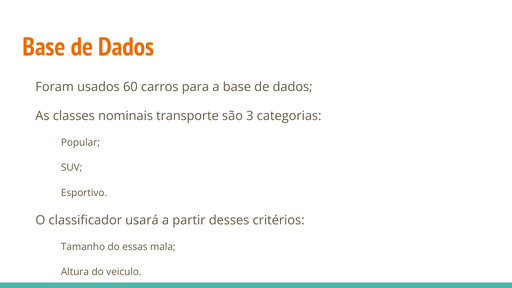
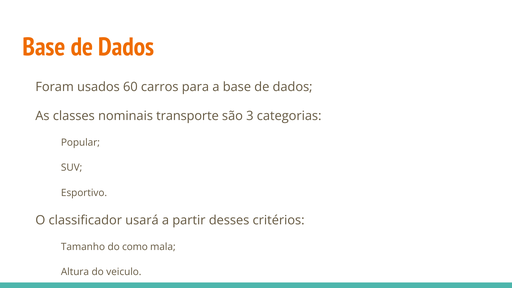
essas: essas -> como
